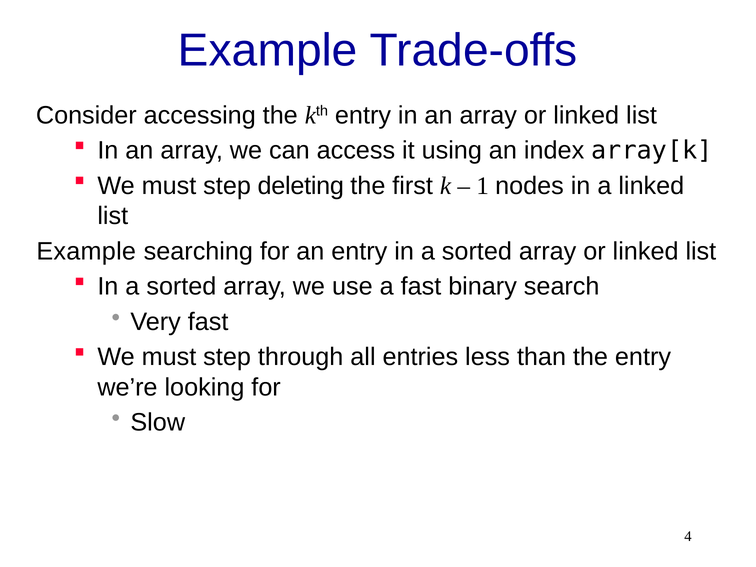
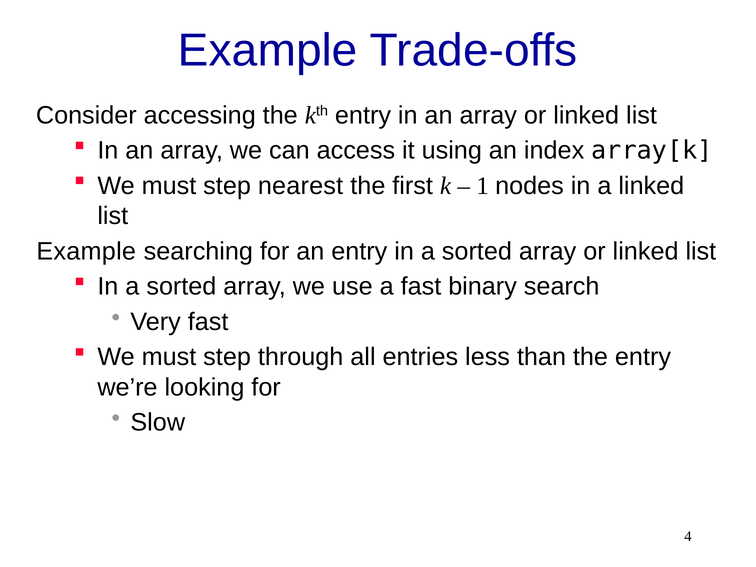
deleting: deleting -> nearest
